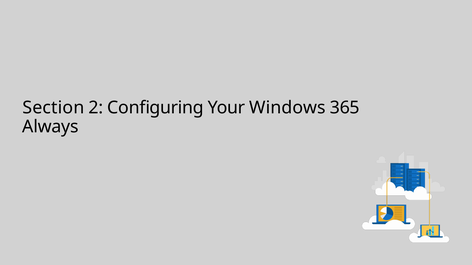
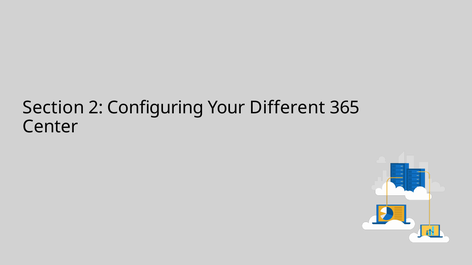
Windows: Windows -> Different
Always: Always -> Center
